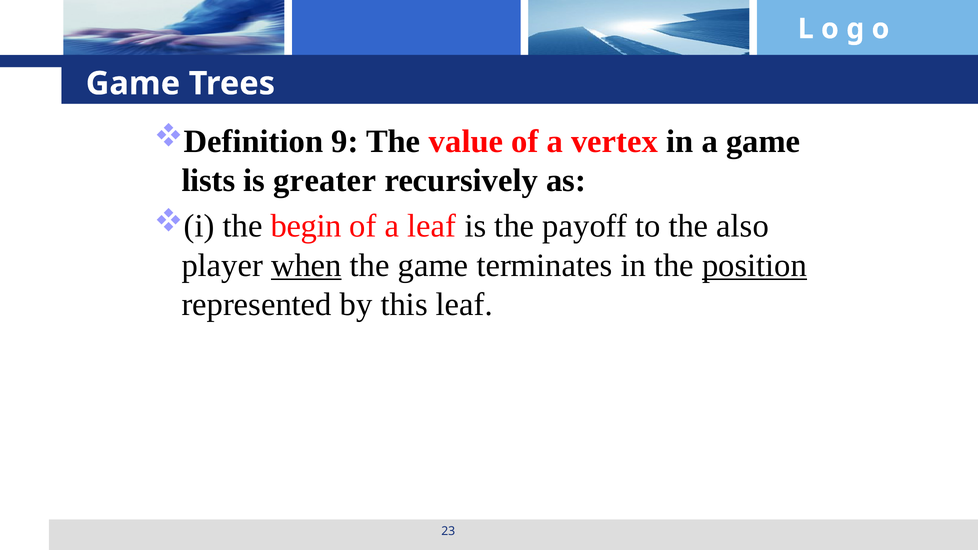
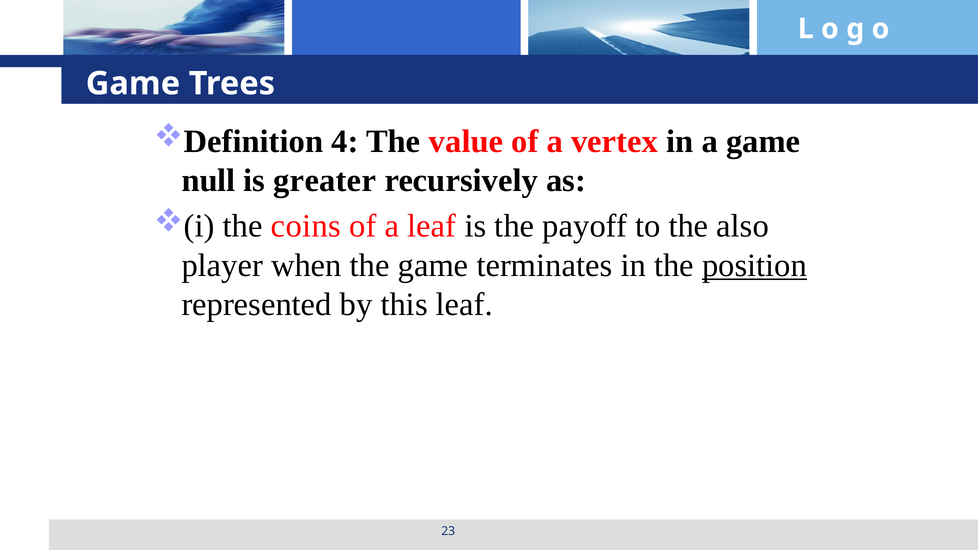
9: 9 -> 4
lists: lists -> null
begin: begin -> coins
when underline: present -> none
